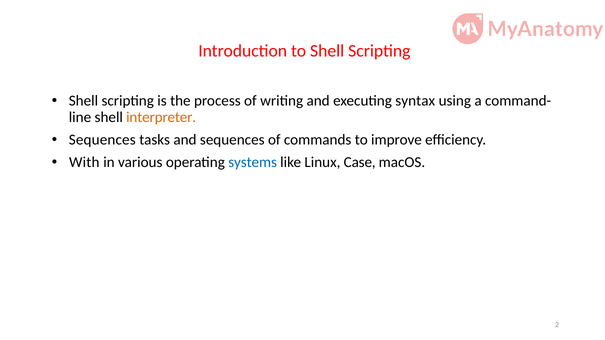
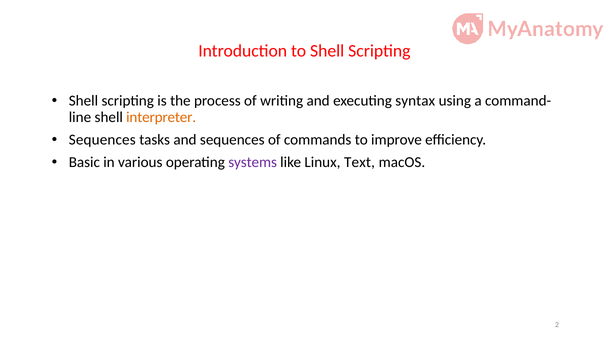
With: With -> Basic
systems colour: blue -> purple
Case: Case -> Text
